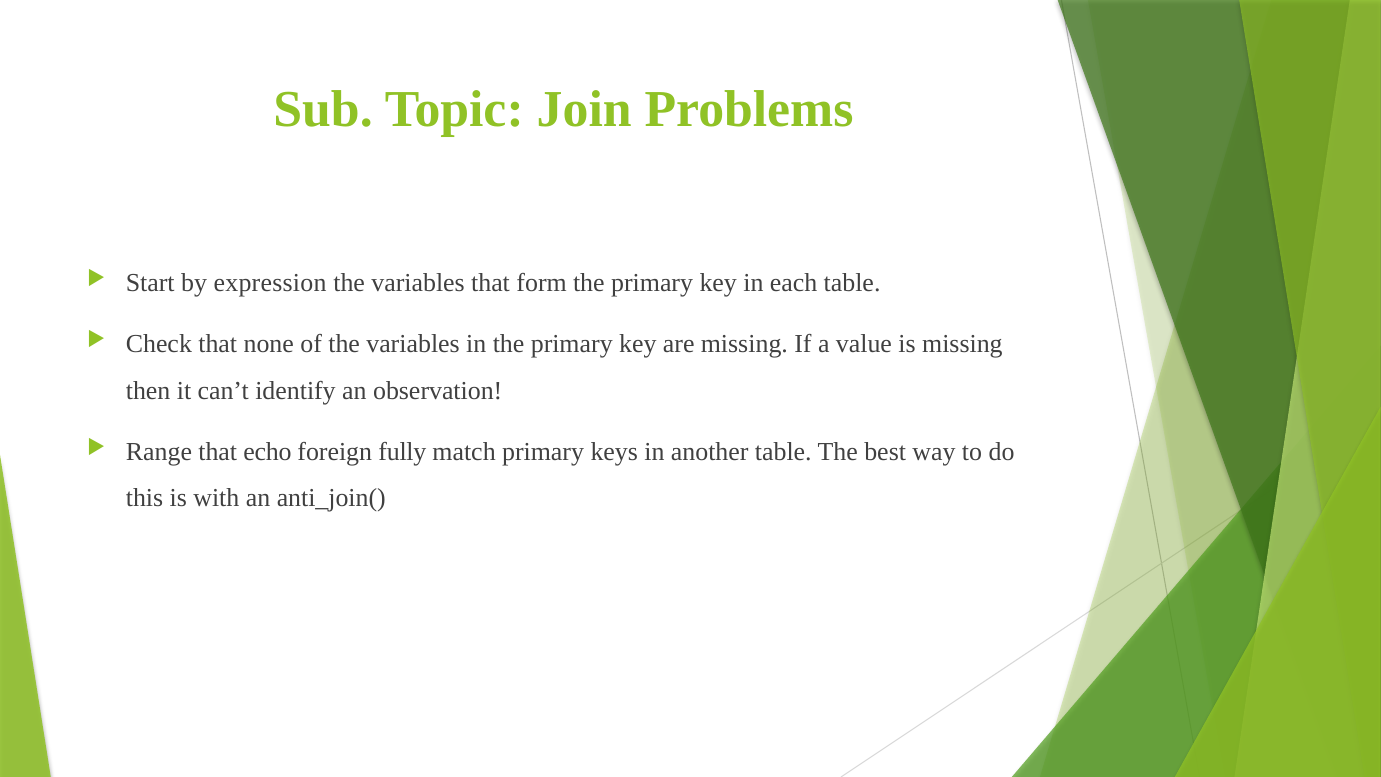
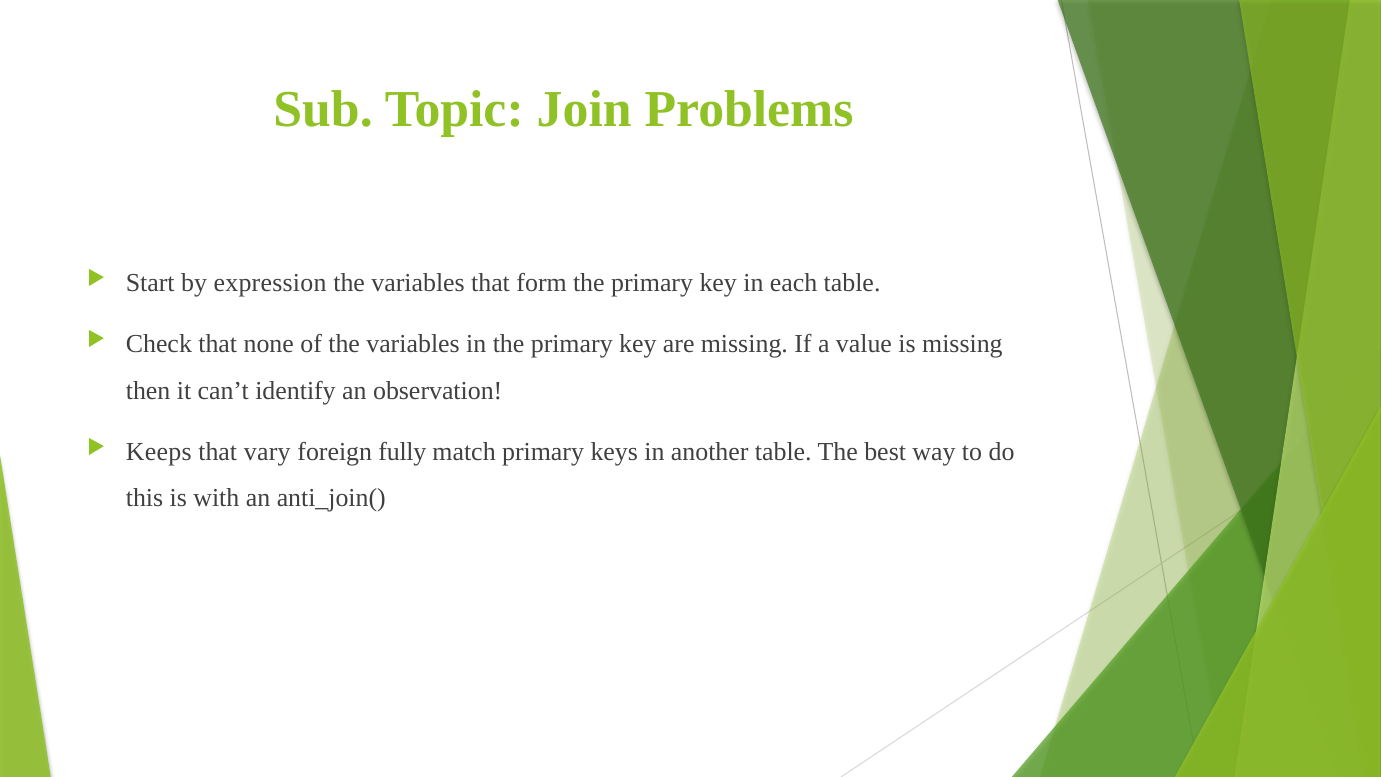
Range: Range -> Keeps
echo: echo -> vary
